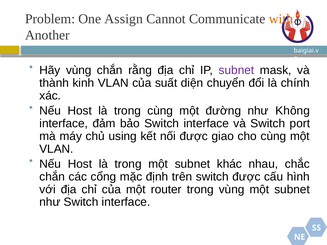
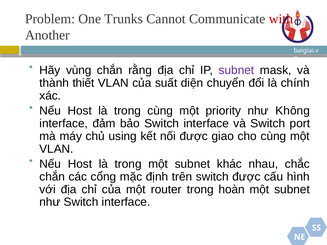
Assign: Assign -> Trunks
with colour: orange -> red
kinh: kinh -> thiết
đường: đường -> priority
trong vùng: vùng -> hoàn
